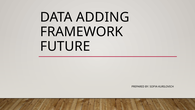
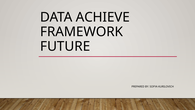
ADDING: ADDING -> ACHIEVE
